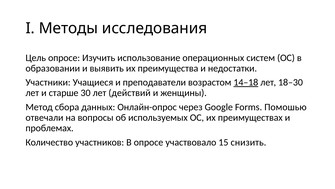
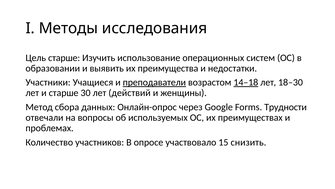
Цель опросе: опросе -> старше
преподаватели underline: none -> present
Помошью: Помошью -> Трудности
